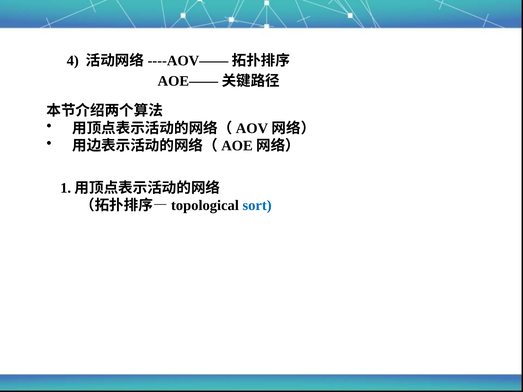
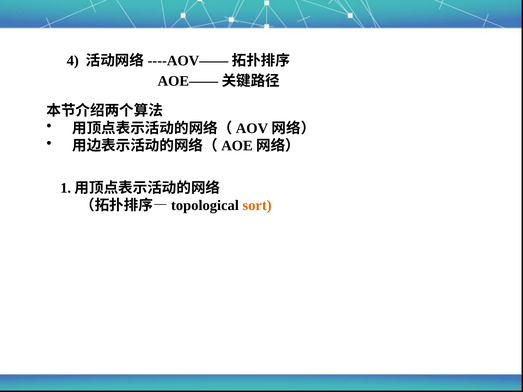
sort colour: blue -> orange
